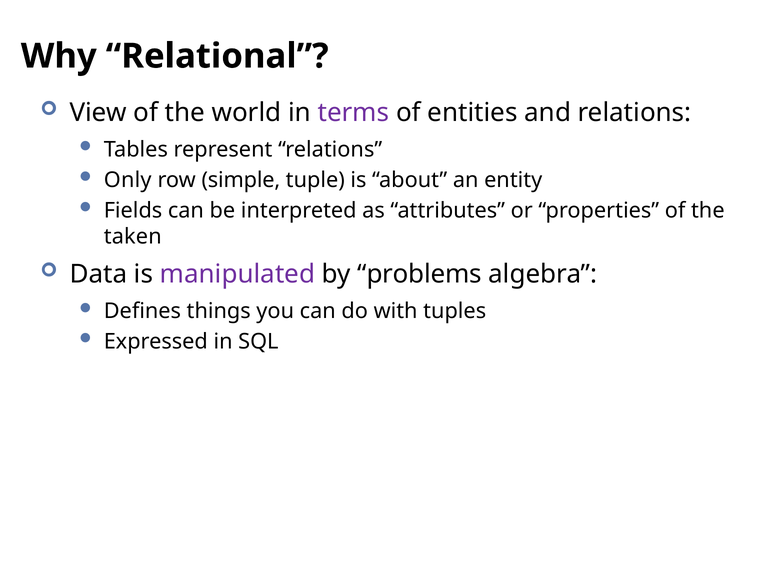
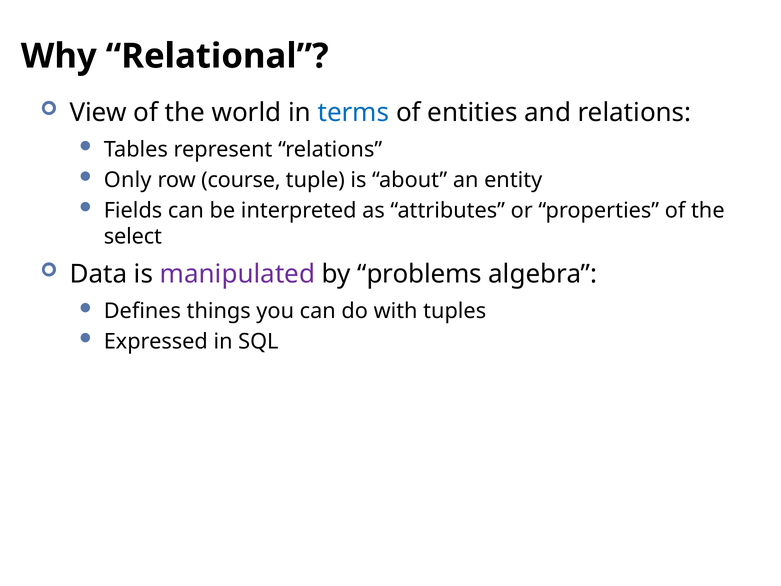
terms colour: purple -> blue
simple: simple -> course
taken: taken -> select
